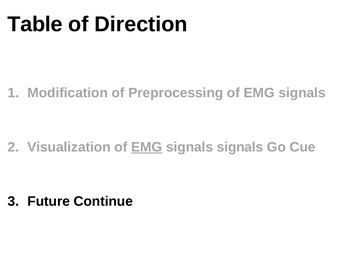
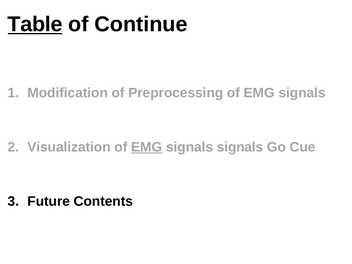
Table underline: none -> present
Direction: Direction -> Continue
Continue: Continue -> Contents
